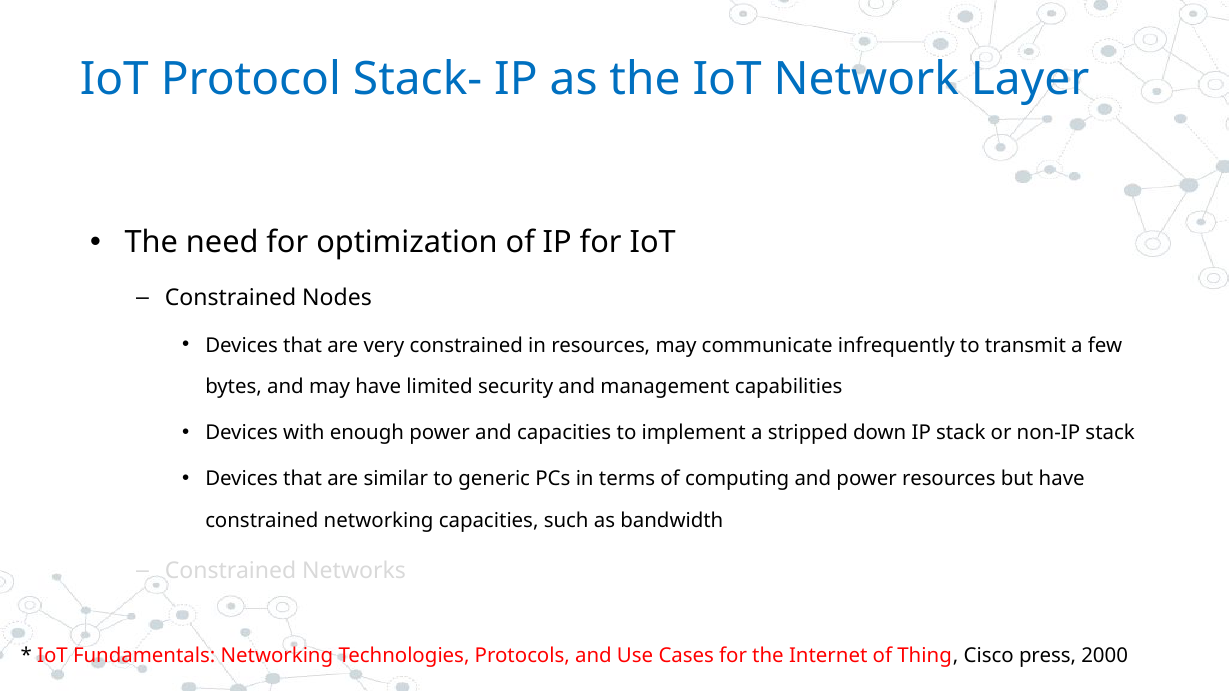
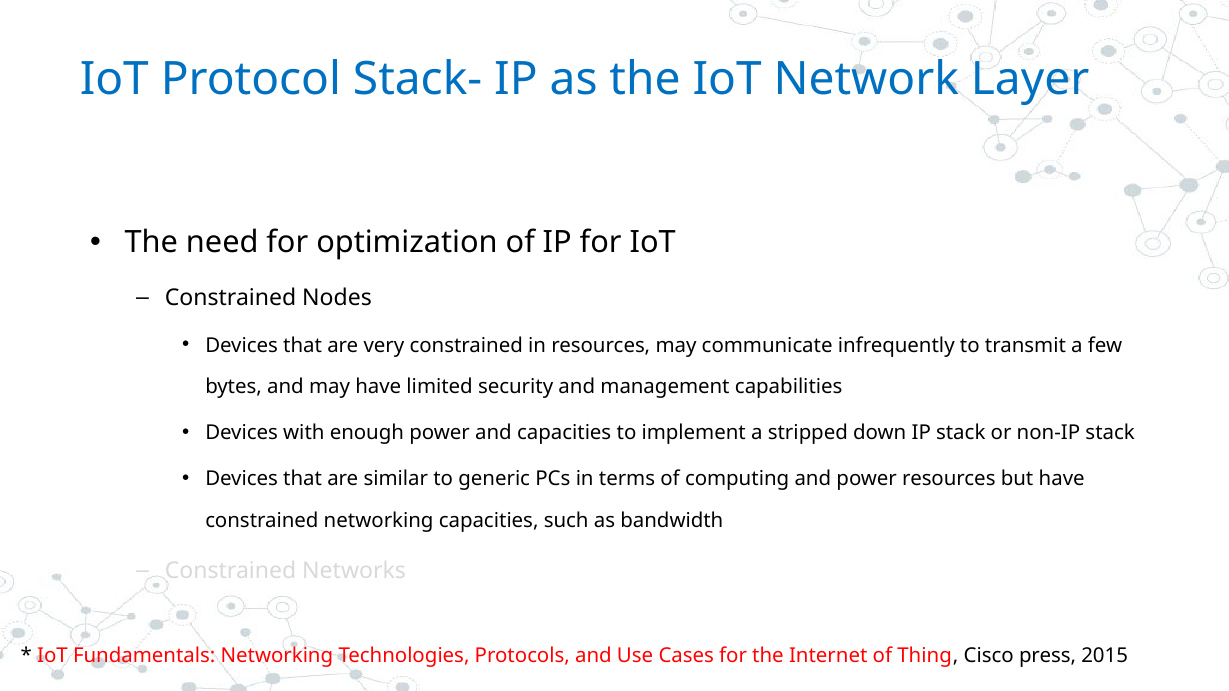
2000: 2000 -> 2015
